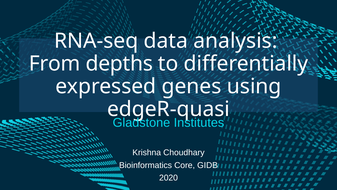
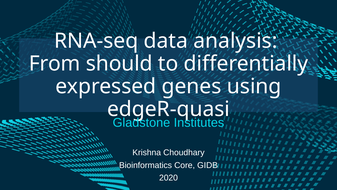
depths: depths -> should
